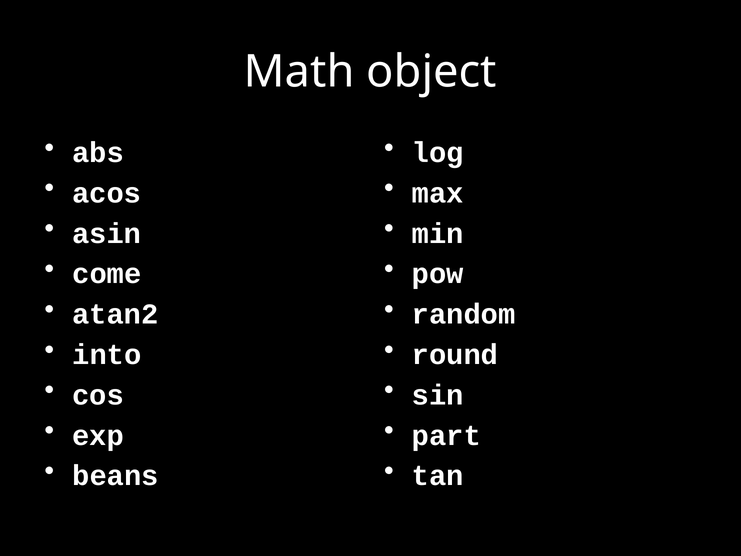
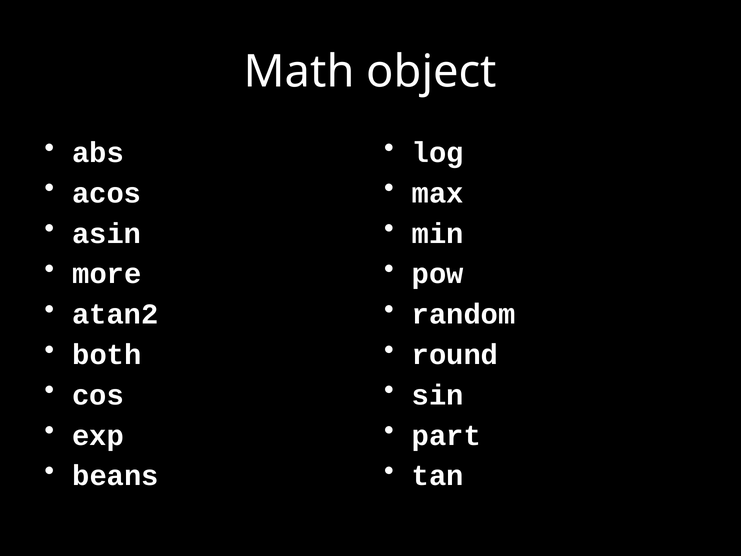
come: come -> more
into: into -> both
